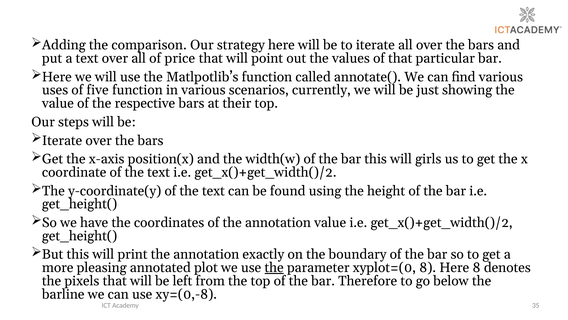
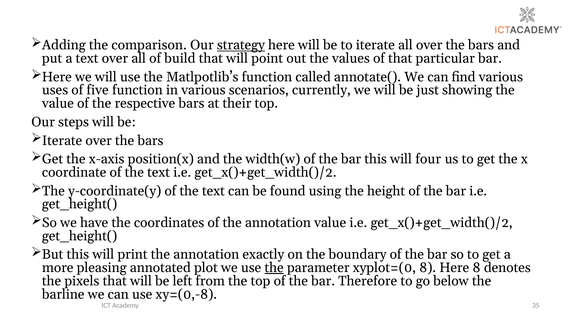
strategy underline: none -> present
price: price -> build
girls: girls -> four
